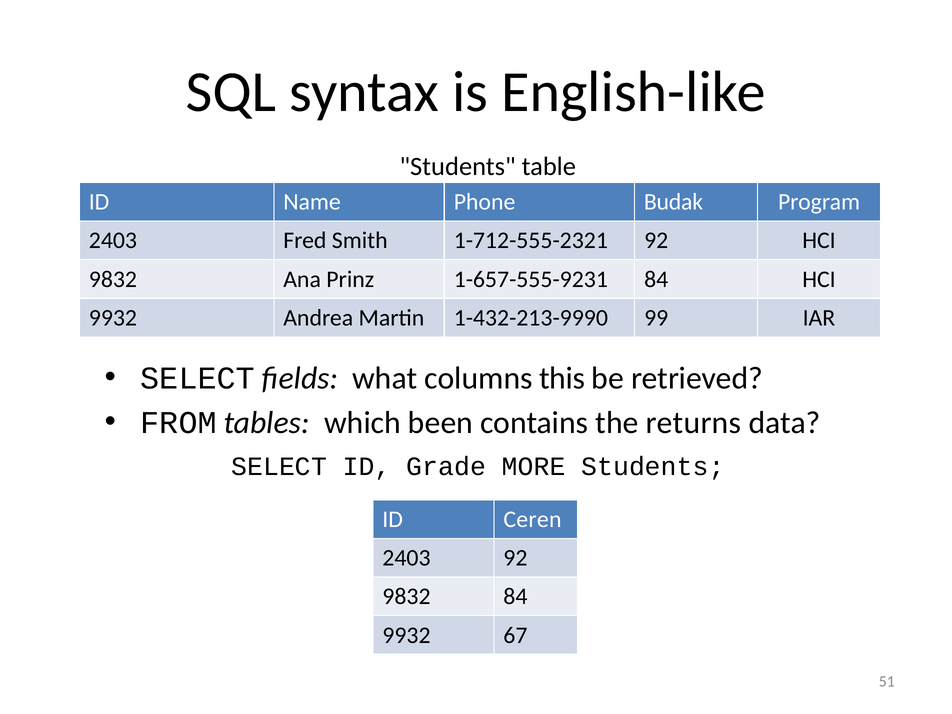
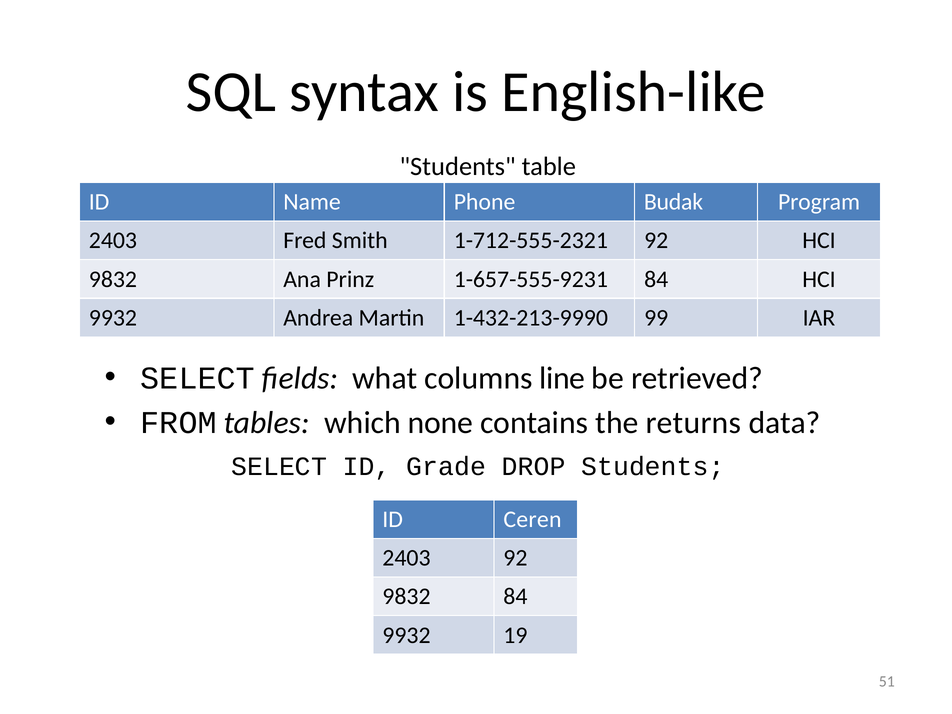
this: this -> line
been: been -> none
MORE: MORE -> DROP
67: 67 -> 19
